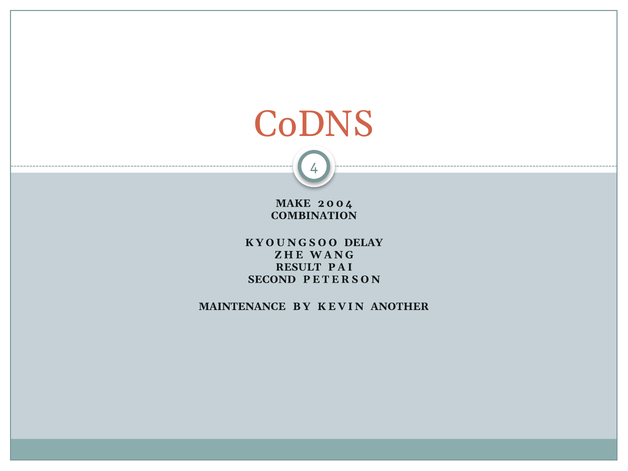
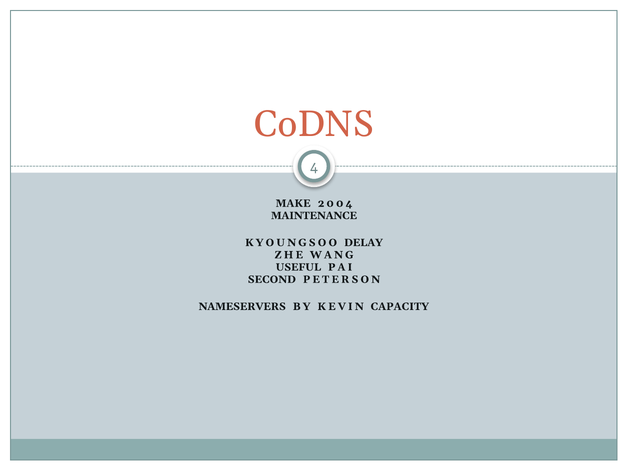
COMBINATION: COMBINATION -> MAINTENANCE
RESULT: RESULT -> USEFUL
MAINTENANCE: MAINTENANCE -> NAMESERVERS
ANOTHER: ANOTHER -> CAPACITY
